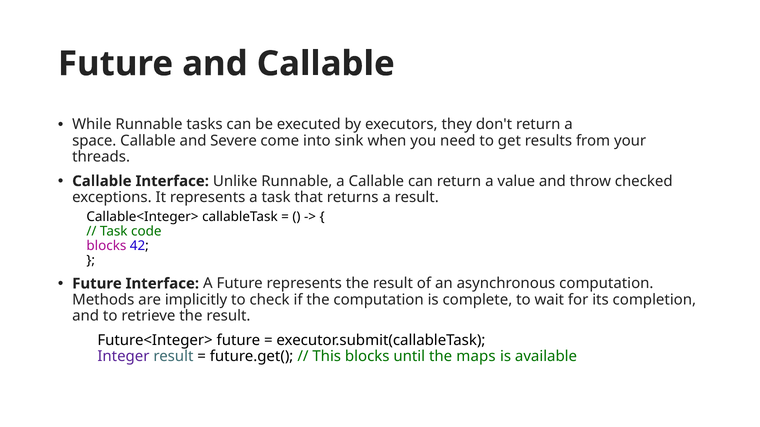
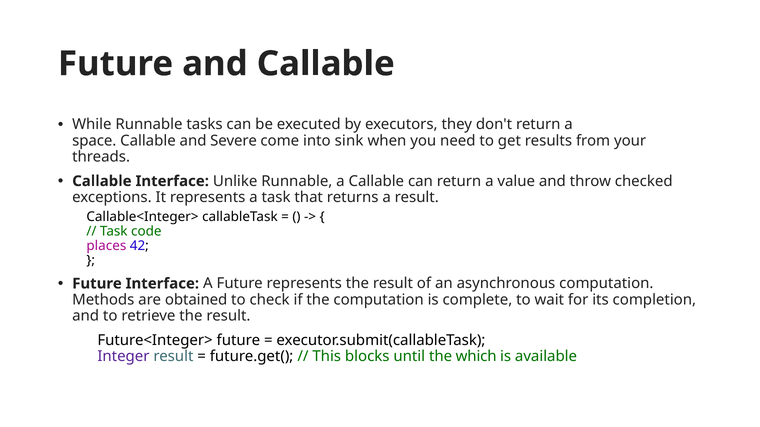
blocks at (106, 246): blocks -> places
implicitly: implicitly -> obtained
maps: maps -> which
